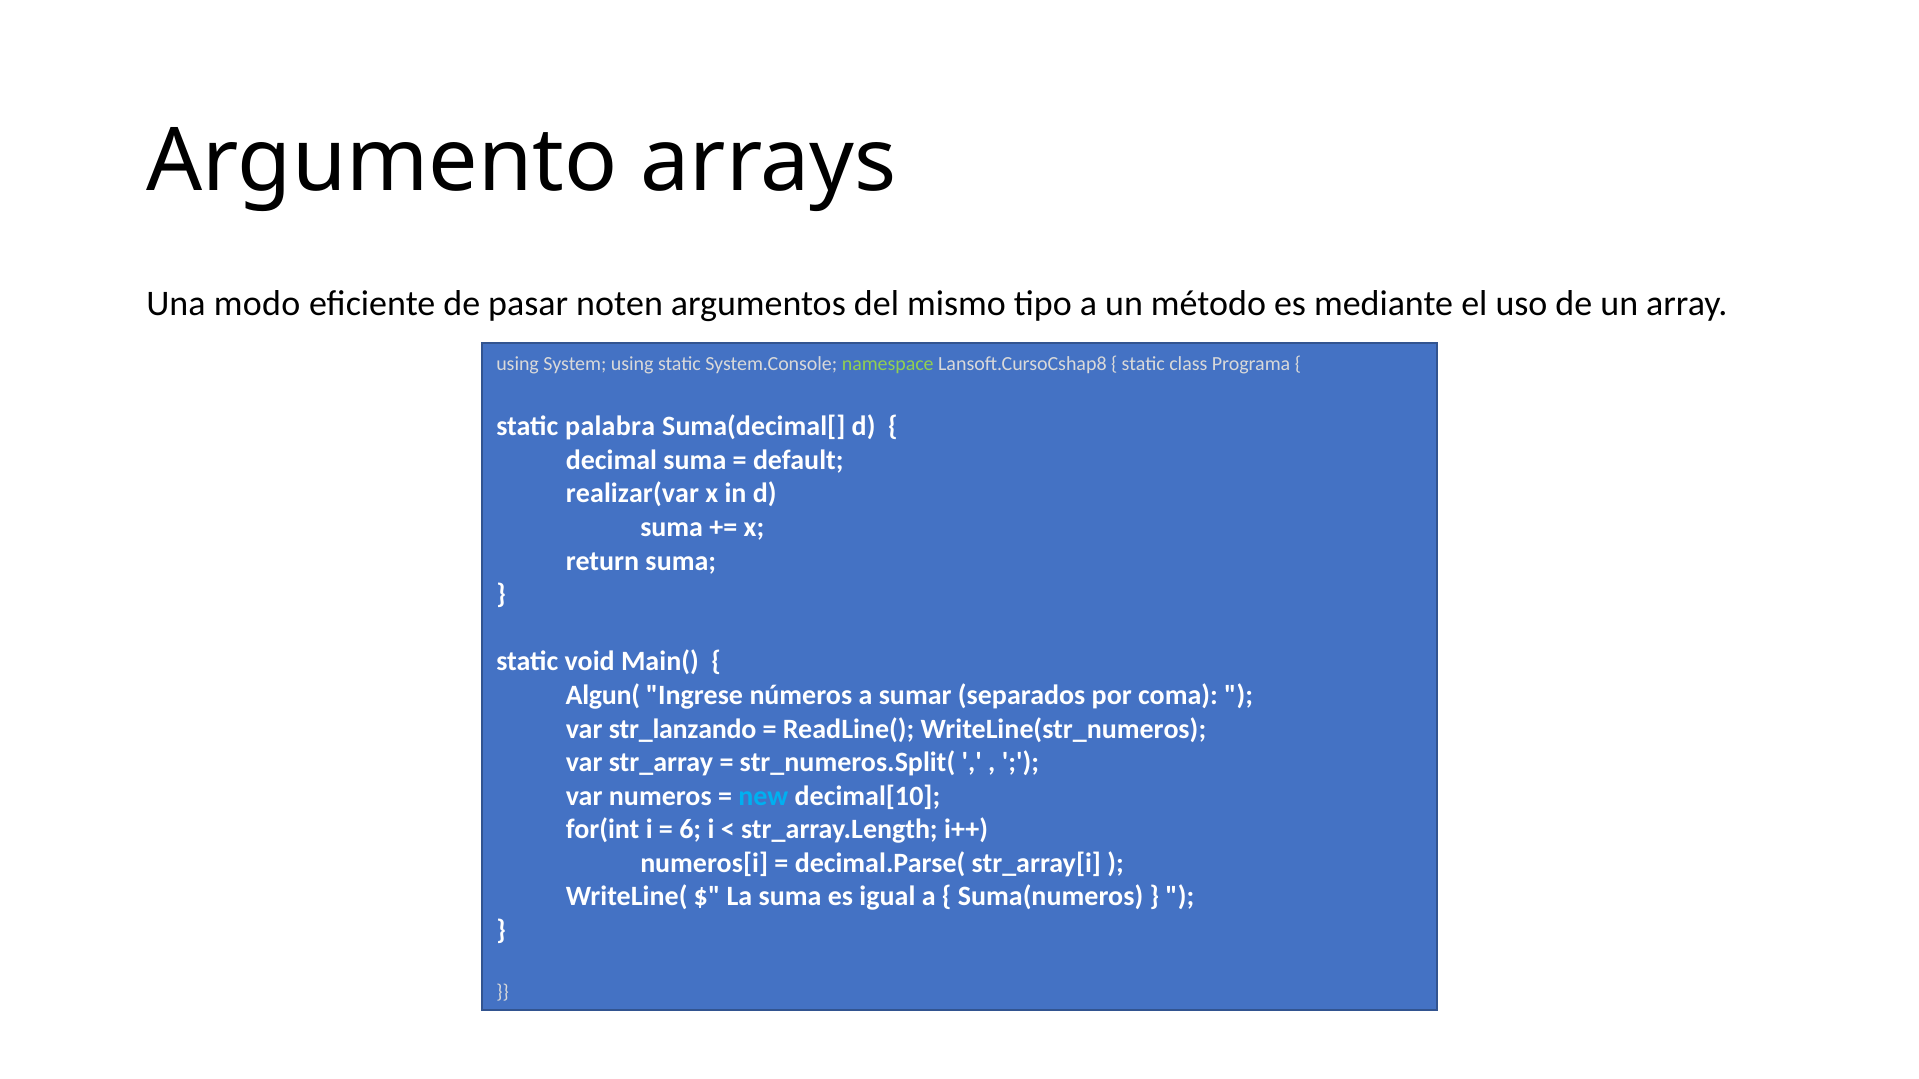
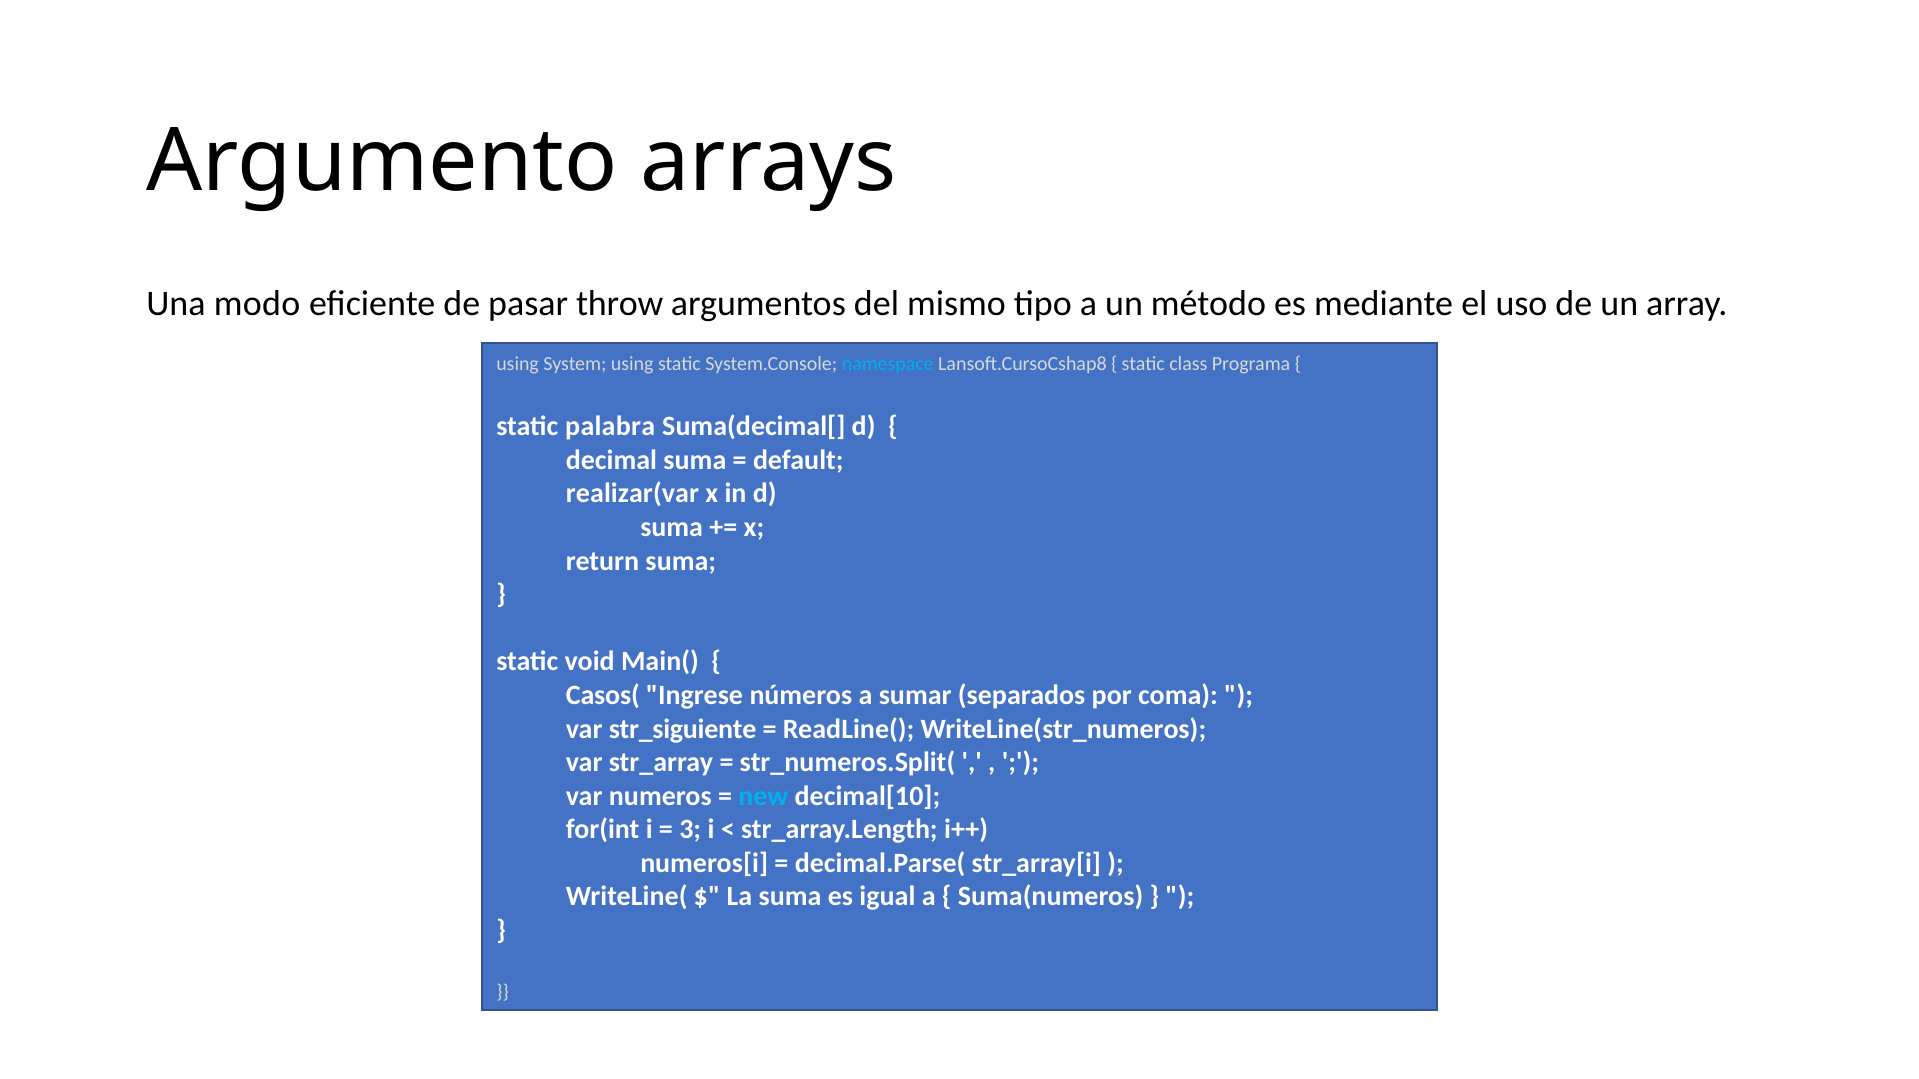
noten: noten -> throw
namespace colour: light green -> light blue
Algun(: Algun( -> Casos(
str_lanzando: str_lanzando -> str_siguiente
6: 6 -> 3
